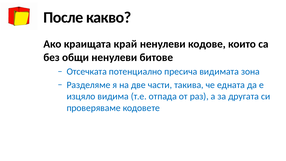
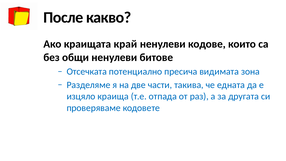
видима: видима -> краища
